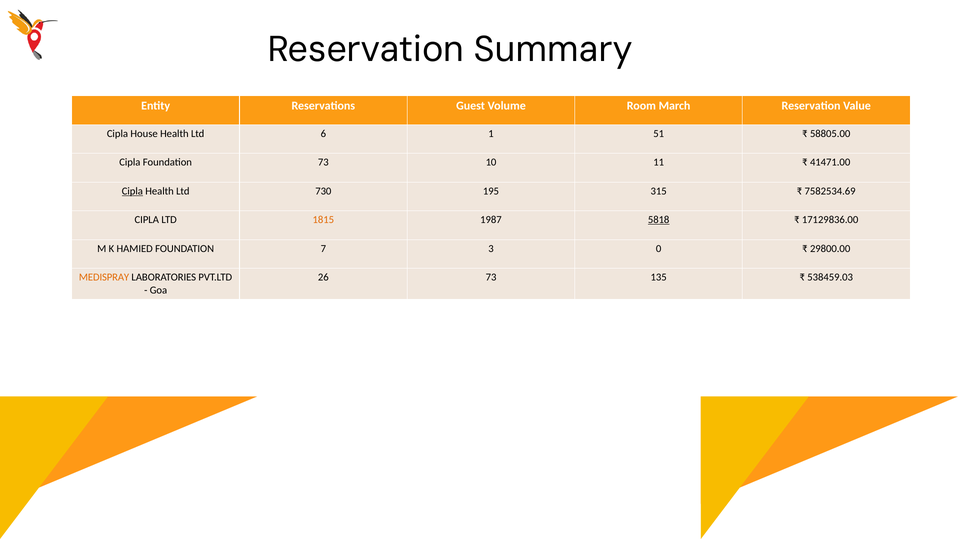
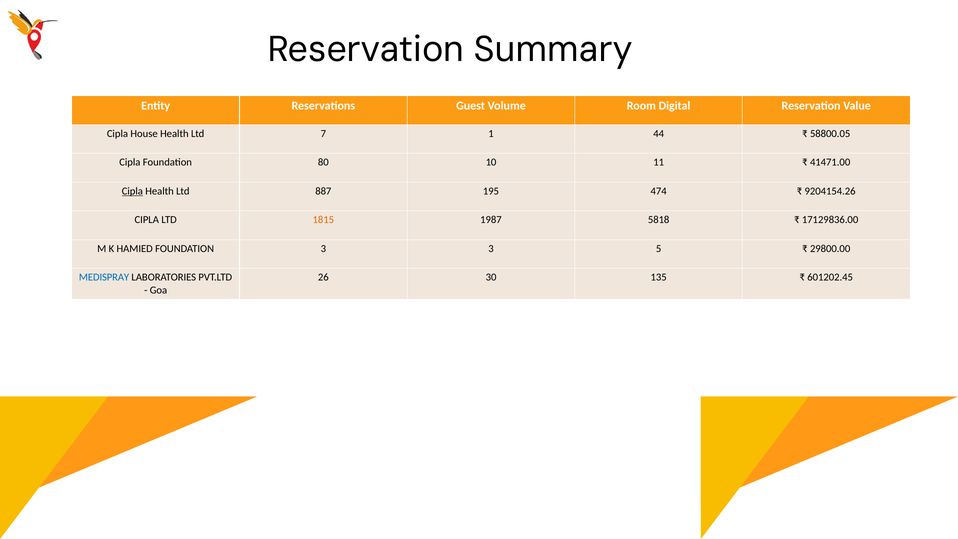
March: March -> Digital
6: 6 -> 7
51: 51 -> 44
58805.00: 58805.00 -> 58800.05
Foundation 73: 73 -> 80
730: 730 -> 887
315: 315 -> 474
7582534.69: 7582534.69 -> 9204154.26
5818 underline: present -> none
FOUNDATION 7: 7 -> 3
0: 0 -> 5
MEDISPRAY colour: orange -> blue
26 73: 73 -> 30
538459.03: 538459.03 -> 601202.45
